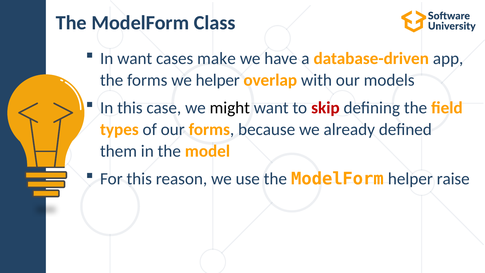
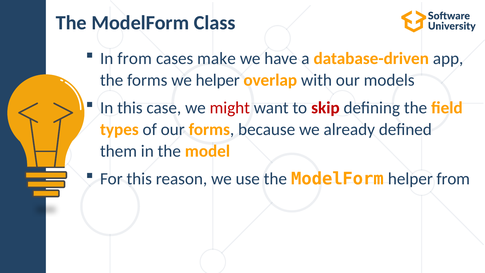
In want: want -> from
might colour: black -> red
helper raise: raise -> from
